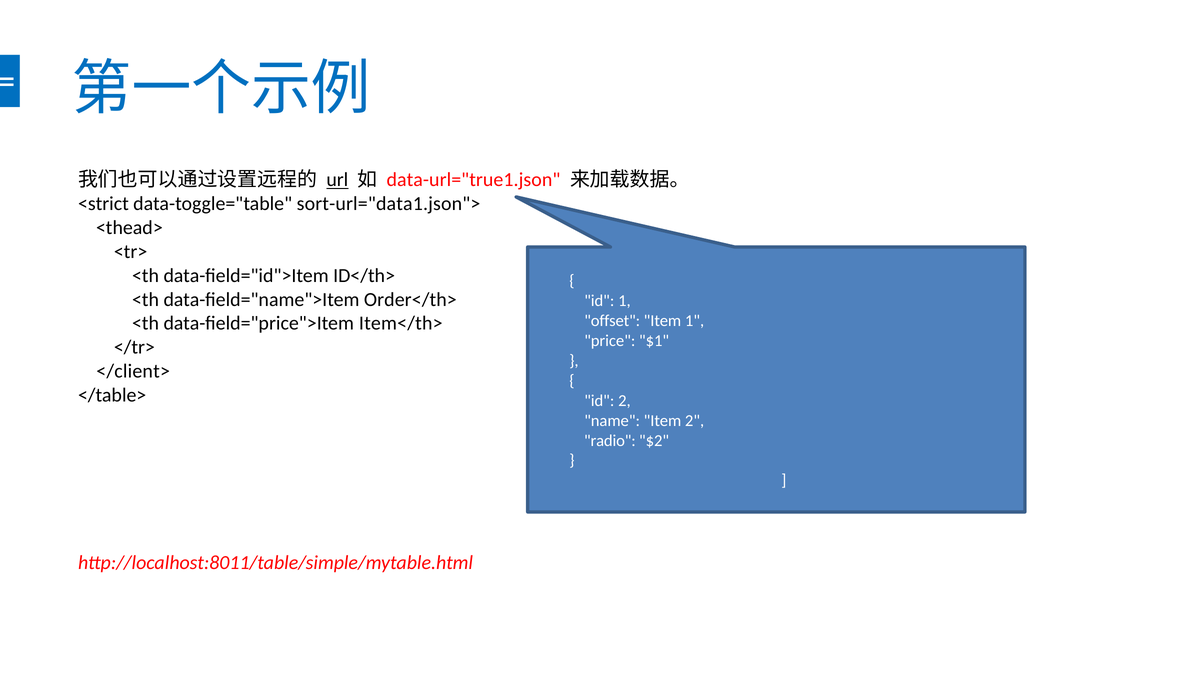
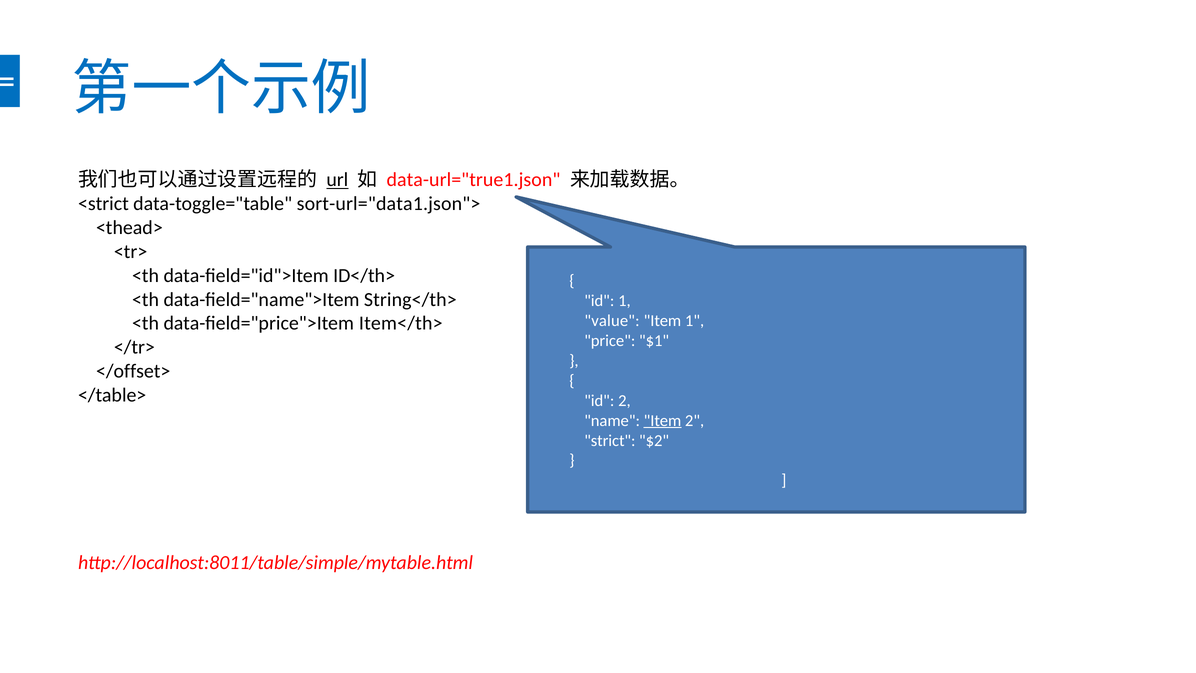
Order</th>: Order</th> -> String</th>
offset: offset -> value
</client>: </client> -> </offset>
Item at (663, 420) underline: none -> present
radio: radio -> strict
